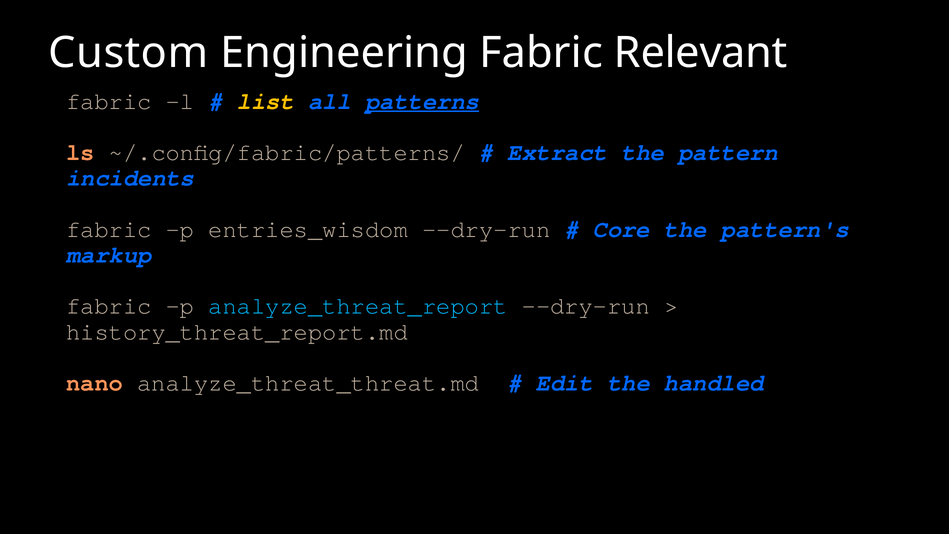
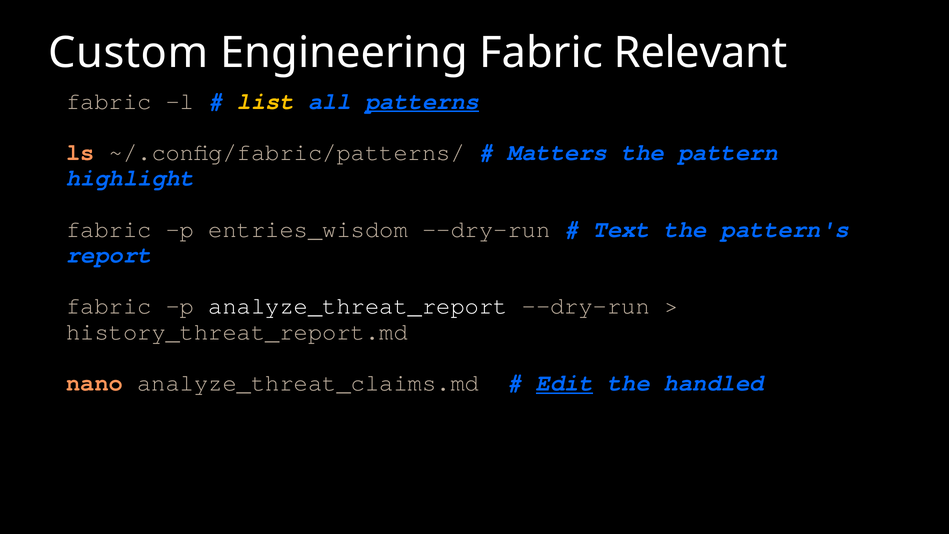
Extract: Extract -> Matters
incidents: incidents -> highlight
Core: Core -> Text
markup: markup -> report
analyze_threat_report colour: light blue -> white
analyze_threat_threat.md: analyze_threat_threat.md -> analyze_threat_claims.md
Edit underline: none -> present
